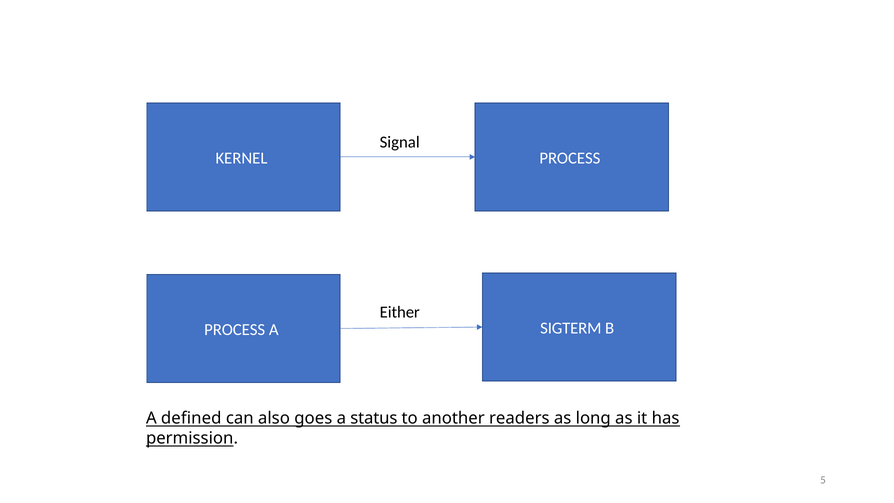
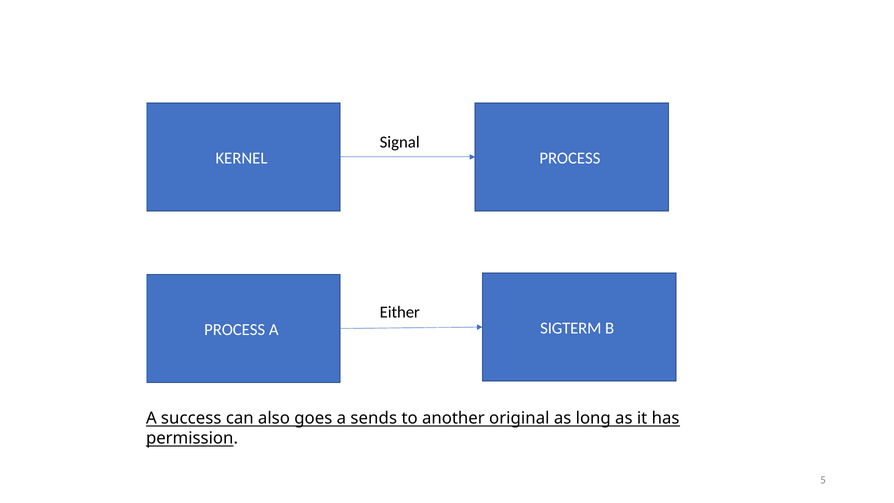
defined: defined -> success
status: status -> sends
readers: readers -> original
